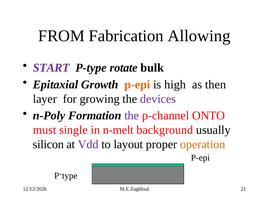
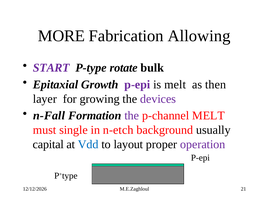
FROM: FROM -> MORE
p-epi at (137, 84) colour: orange -> purple
is high: high -> melt
n-Poly: n-Poly -> n-Fall
p-channel ONTO: ONTO -> MELT
n-melt: n-melt -> n-etch
silicon: silicon -> capital
Vdd colour: purple -> blue
operation colour: orange -> purple
